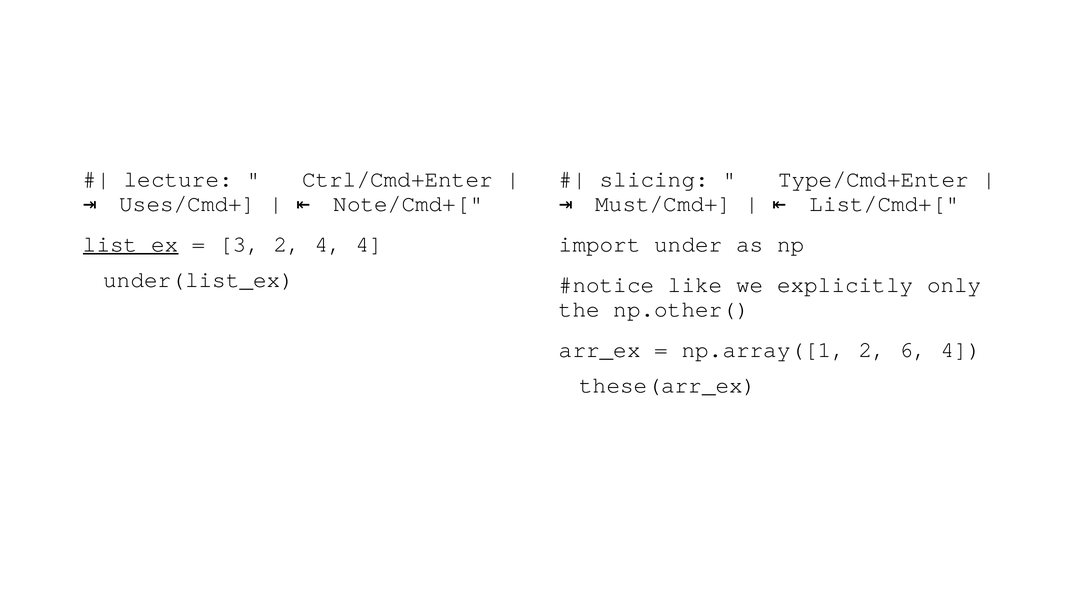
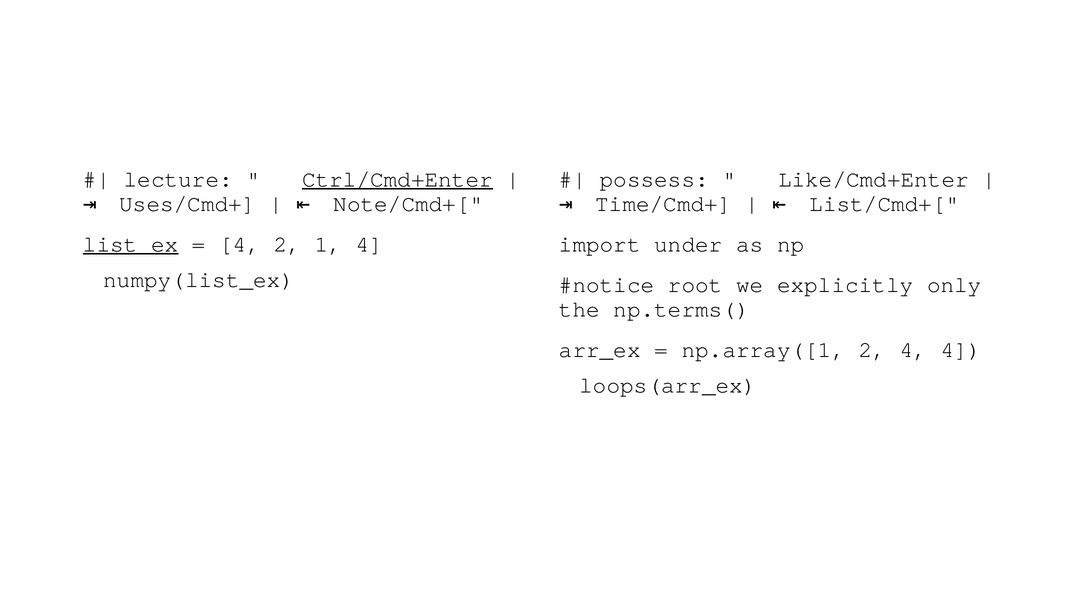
Ctrl/Cmd+Enter underline: none -> present
slicing: slicing -> possess
Type/Cmd+Enter: Type/Cmd+Enter -> Like/Cmd+Enter
Must/Cmd+: Must/Cmd+ -> Time/Cmd+
3 at (240, 244): 3 -> 4
2 4: 4 -> 1
under(list_ex: under(list_ex -> numpy(list_ex
like: like -> root
np.other(: np.other( -> np.terms(
2 6: 6 -> 4
these(arr_ex: these(arr_ex -> loops(arr_ex
